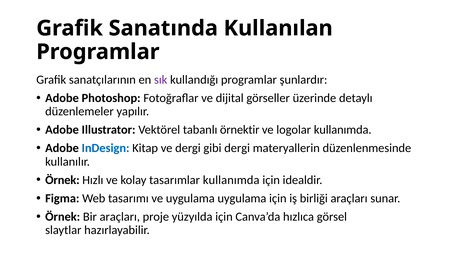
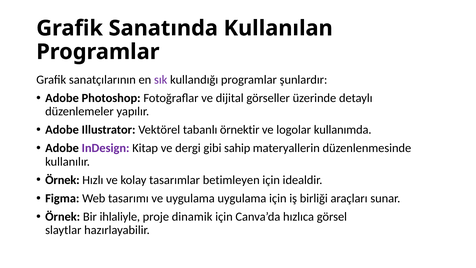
InDesign colour: blue -> purple
gibi dergi: dergi -> sahip
tasarımlar kullanımda: kullanımda -> betimleyen
Bir araçları: araçları -> ihlaliyle
yüzyılda: yüzyılda -> dinamik
